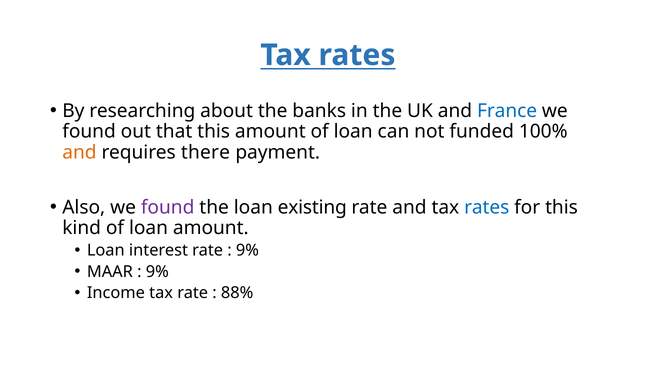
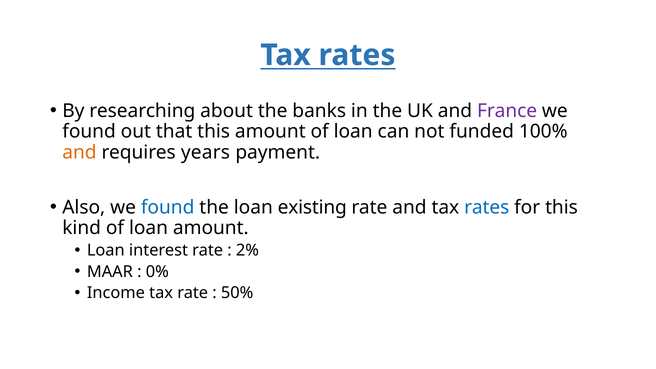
France colour: blue -> purple
there: there -> years
found at (168, 207) colour: purple -> blue
9% at (247, 251): 9% -> 2%
9% at (157, 272): 9% -> 0%
88%: 88% -> 50%
